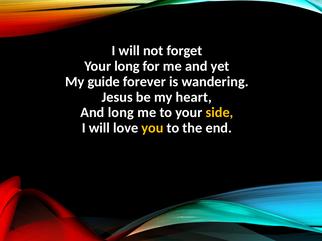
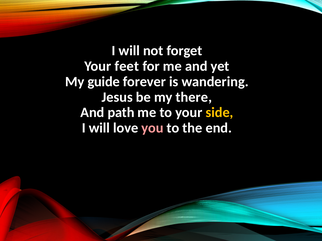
Your long: long -> feet
heart: heart -> there
And long: long -> path
you colour: yellow -> pink
